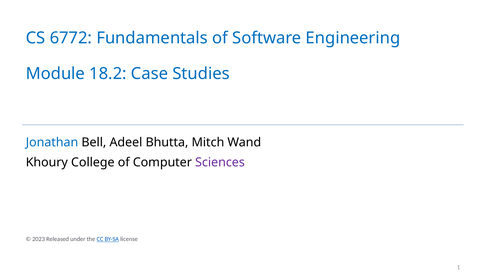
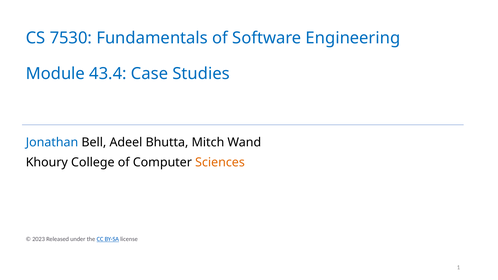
6772: 6772 -> 7530
18.2: 18.2 -> 43.4
Sciences colour: purple -> orange
